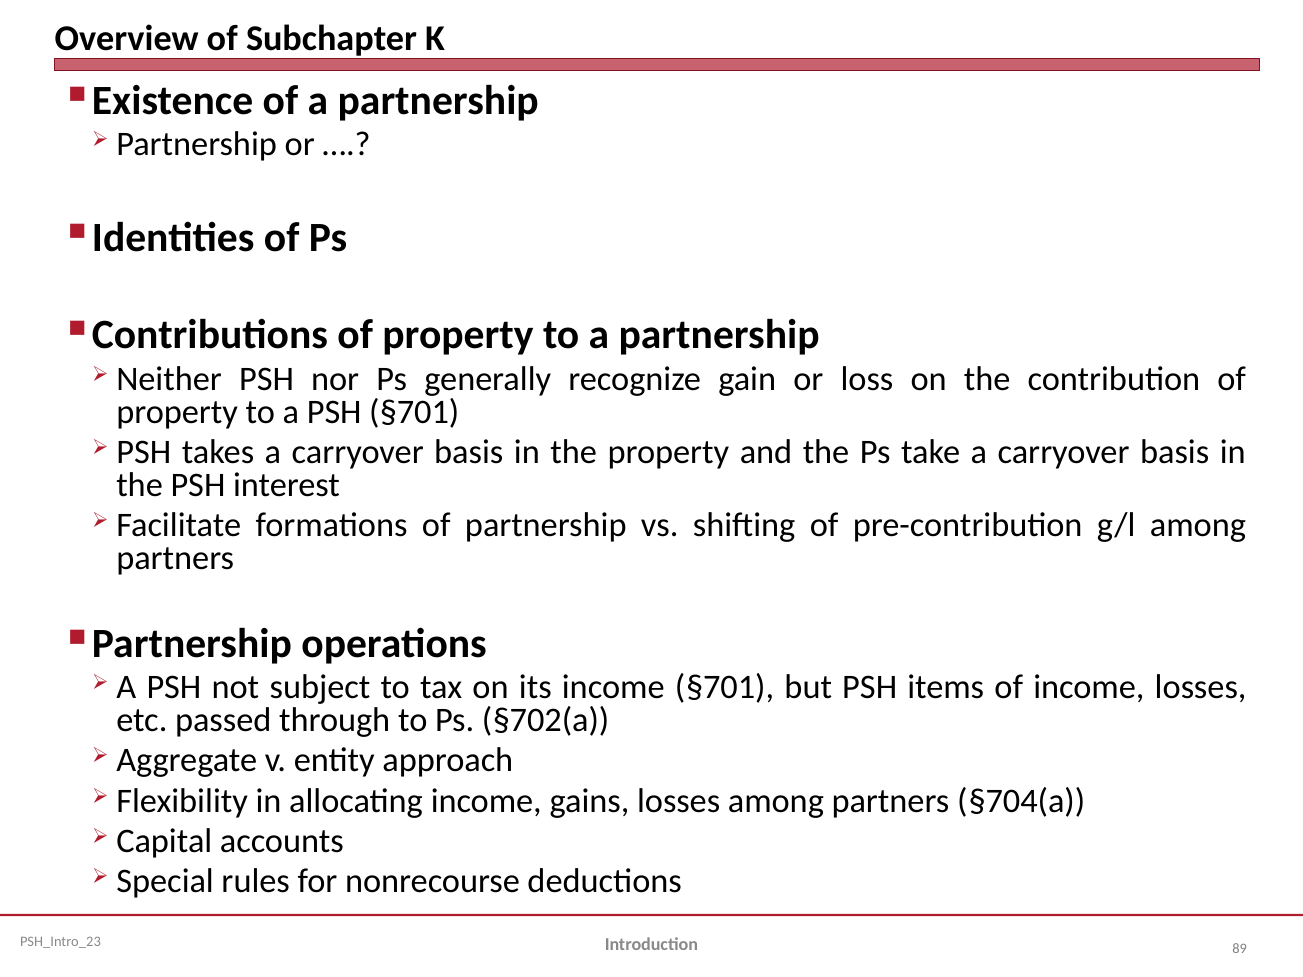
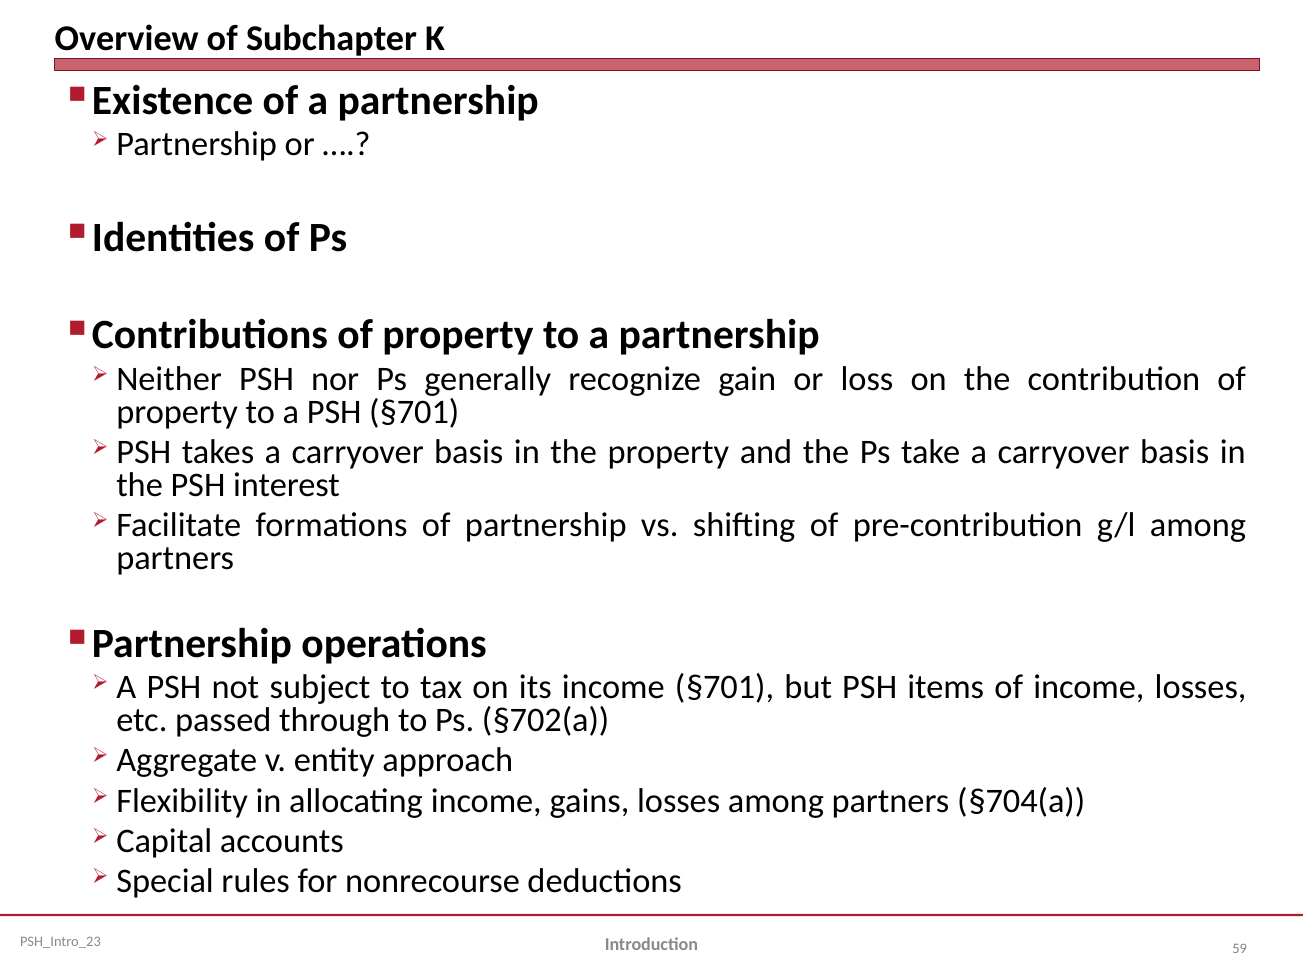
89: 89 -> 59
